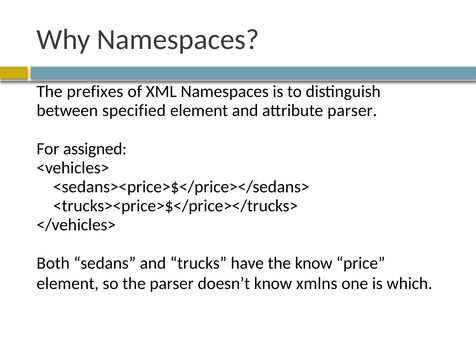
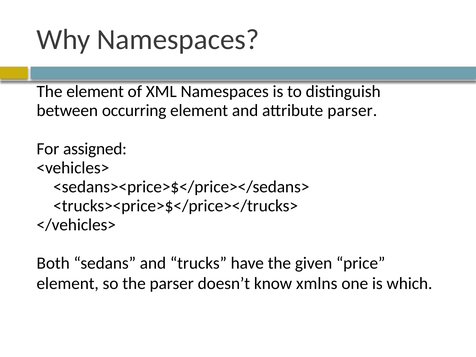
The prefixes: prefixes -> element
specified: specified -> occurring
the know: know -> given
